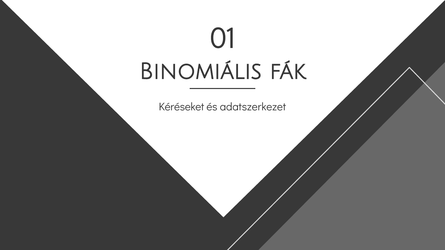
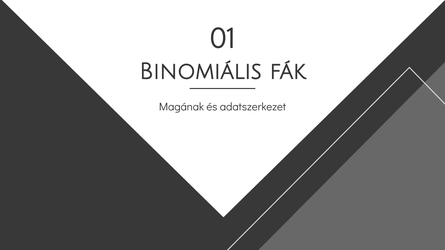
Kéréseket: Kéréseket -> Magának
